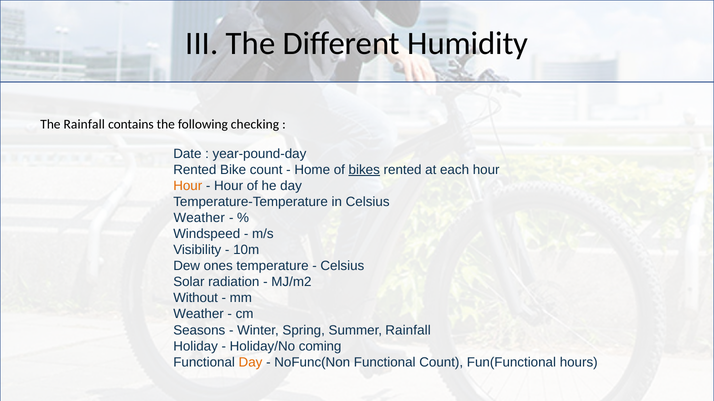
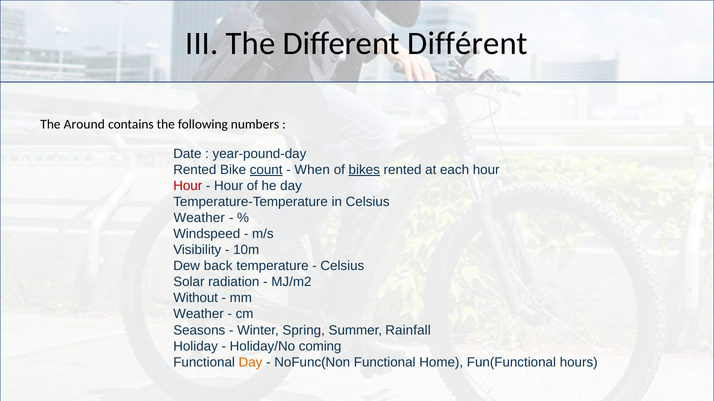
Humidity: Humidity -> Différent
The Rainfall: Rainfall -> Around
checking: checking -> numbers
count at (266, 170) underline: none -> present
Home: Home -> When
Hour at (188, 186) colour: orange -> red
ones: ones -> back
Functional Count: Count -> Home
